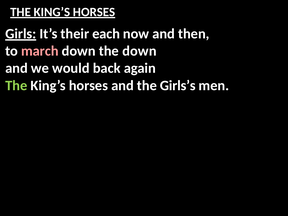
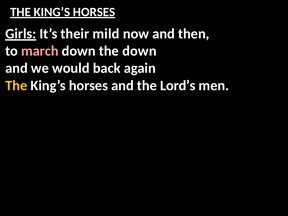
each: each -> mild
The at (16, 86) colour: light green -> yellow
Girls’s: Girls’s -> Lord’s
